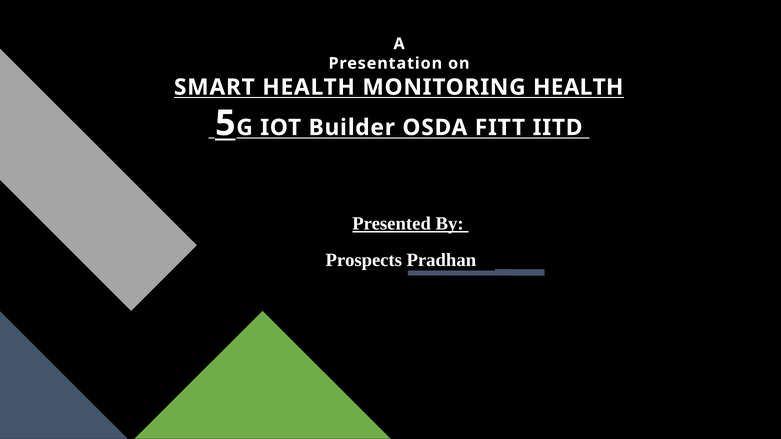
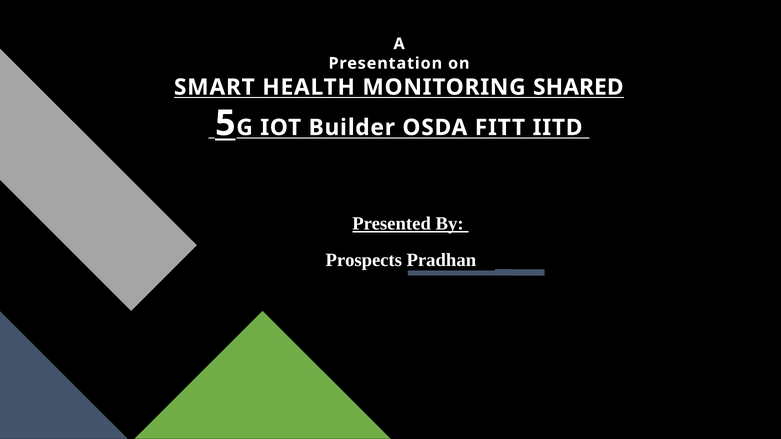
MONITORING HEALTH: HEALTH -> SHARED
